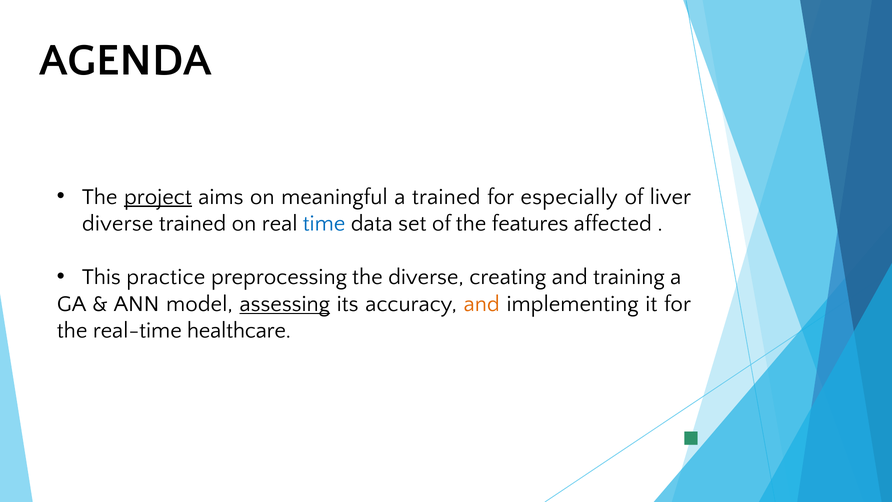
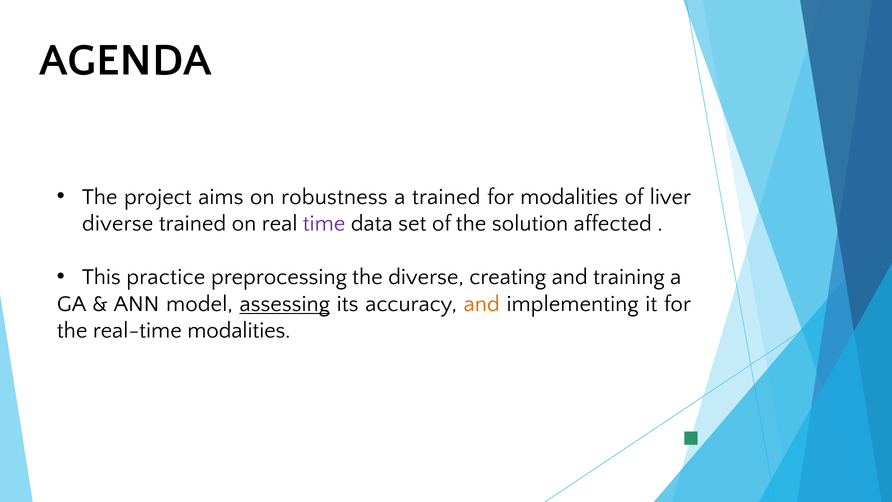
project underline: present -> none
meaningful: meaningful -> robustness
for especially: especially -> modalities
time colour: blue -> purple
features: features -> solution
real-time healthcare: healthcare -> modalities
